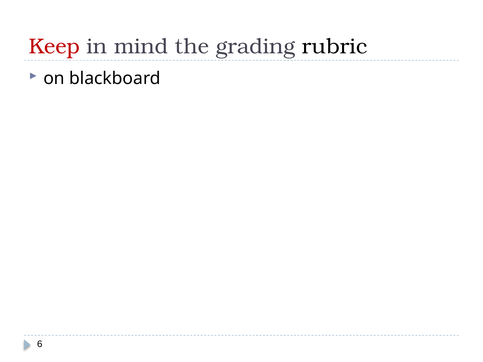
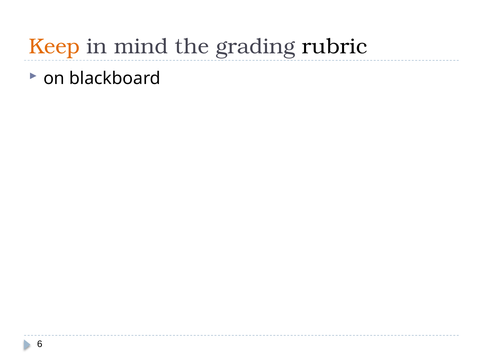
Keep colour: red -> orange
